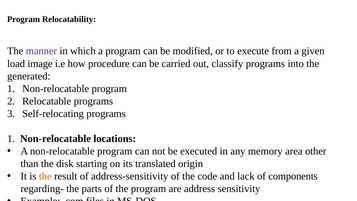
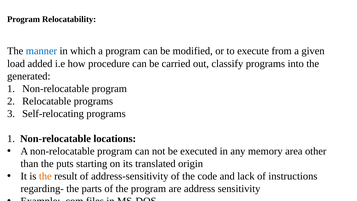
manner colour: purple -> blue
image: image -> added
disk: disk -> puts
components: components -> instructions
